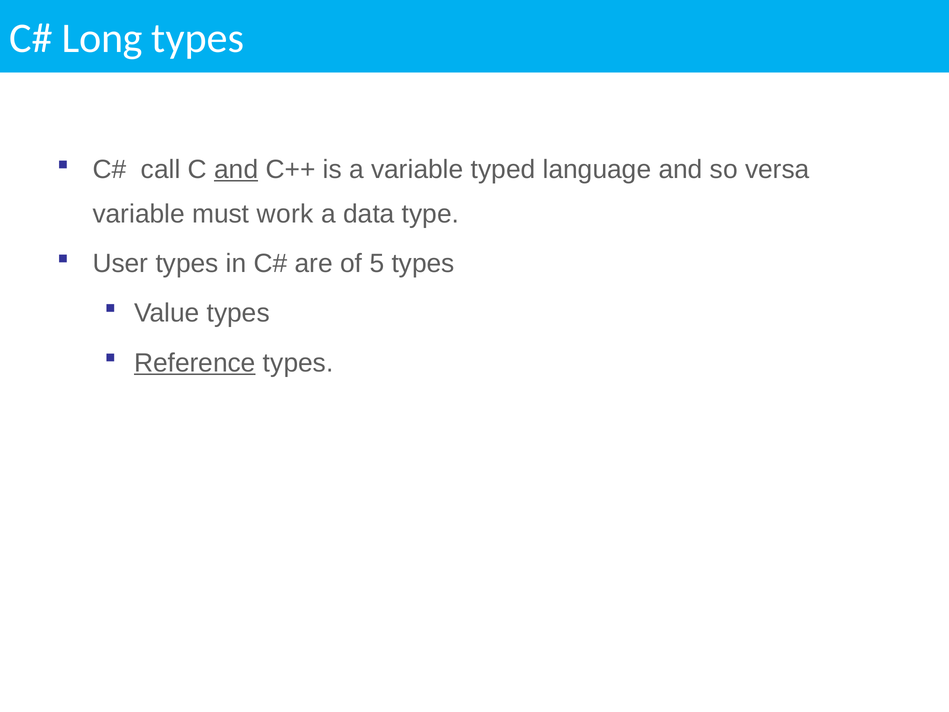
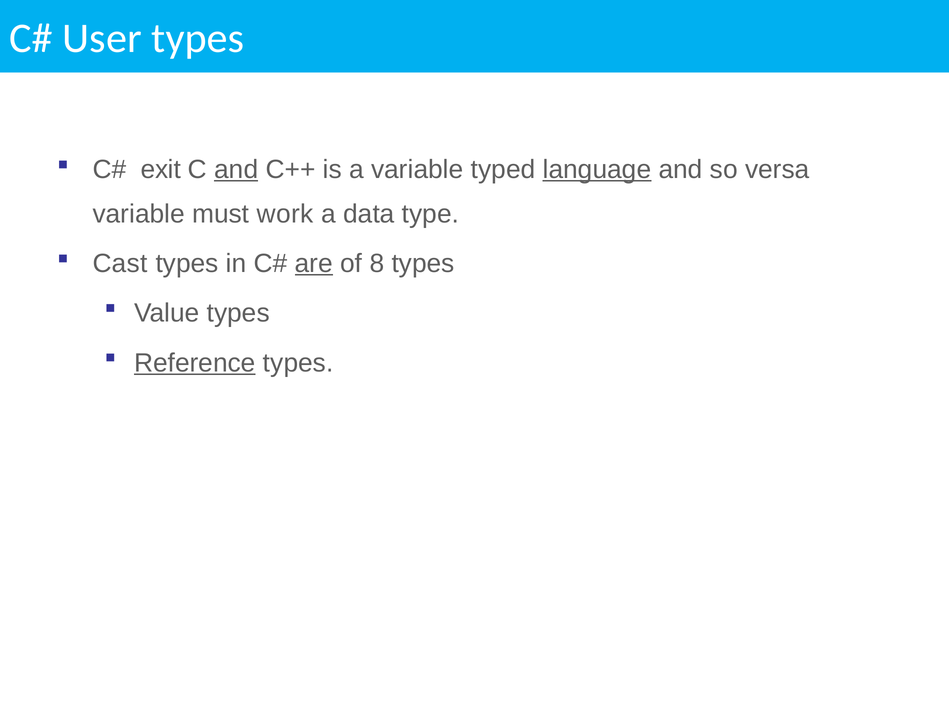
Long: Long -> User
call: call -> exit
language underline: none -> present
User: User -> Cast
are underline: none -> present
5: 5 -> 8
